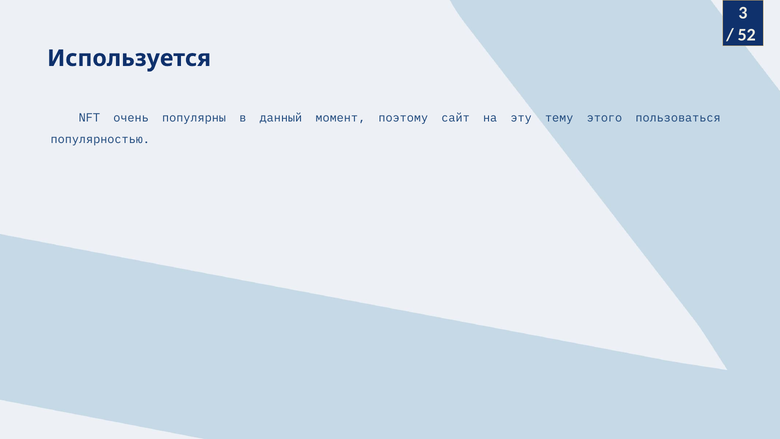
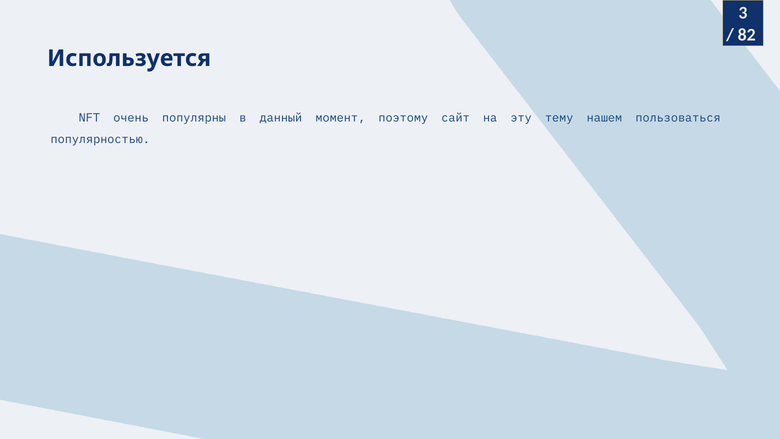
52: 52 -> 82
этого: этого -> нашем
